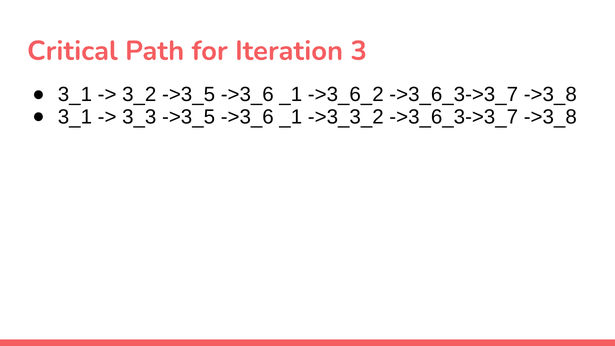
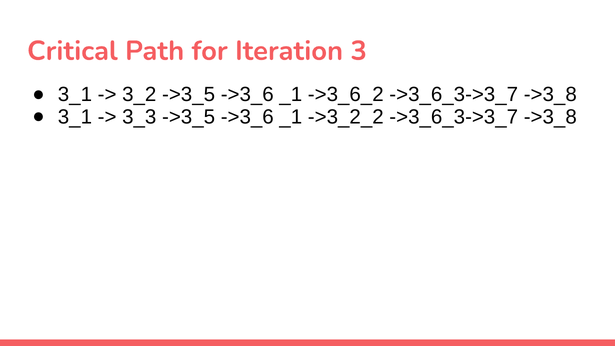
->3_3_2: ->3_3_2 -> ->3_2_2
